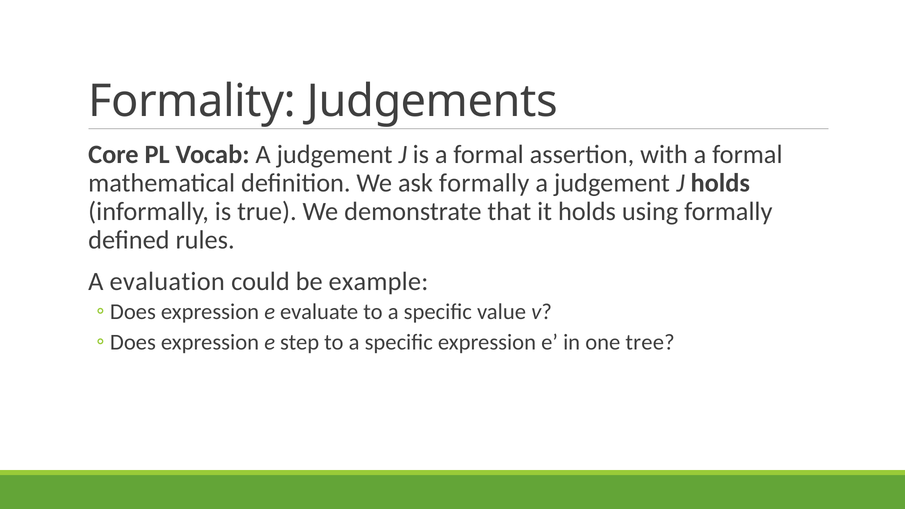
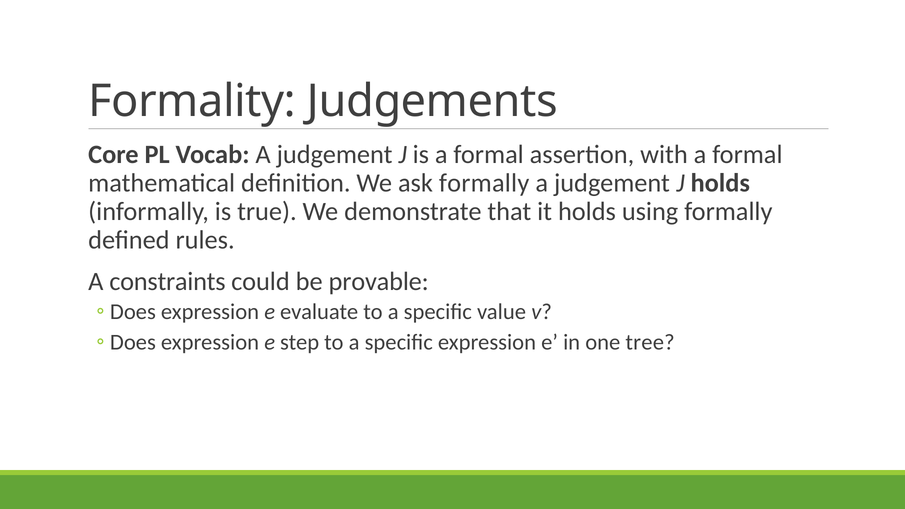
evaluation: evaluation -> constraints
example: example -> provable
